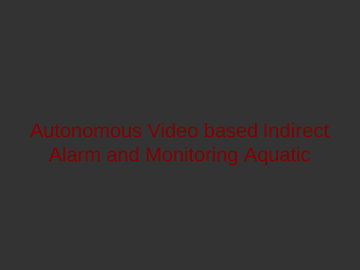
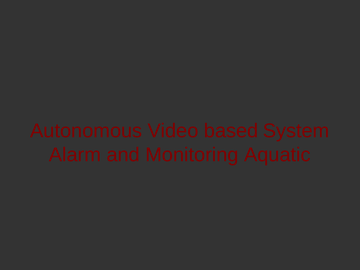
Indirect: Indirect -> System
